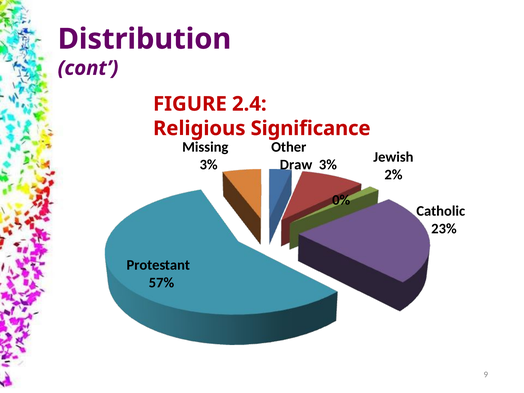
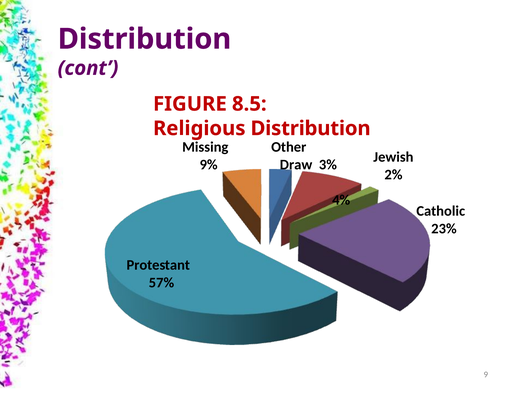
2.4: 2.4 -> 8.5
Religious Significance: Significance -> Distribution
3% at (209, 165): 3% -> 9%
0%: 0% -> 4%
